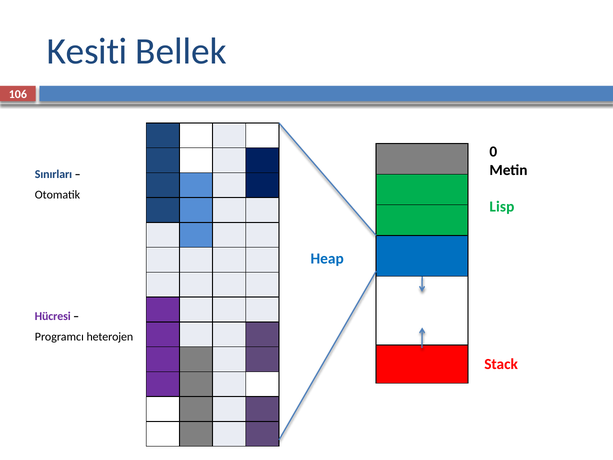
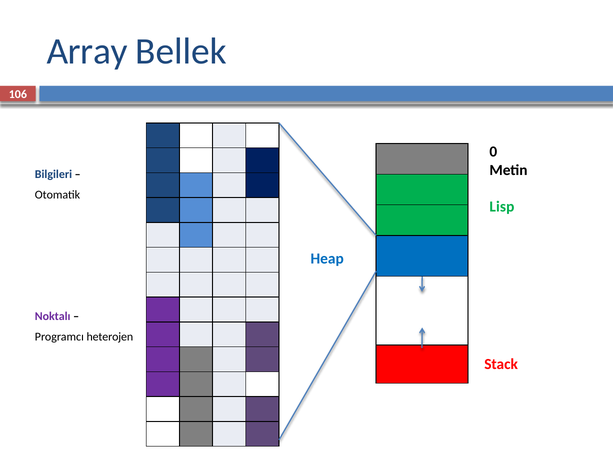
Kesiti: Kesiti -> Array
Sınırları: Sınırları -> Bilgileri
Hücresi: Hücresi -> Noktalı
